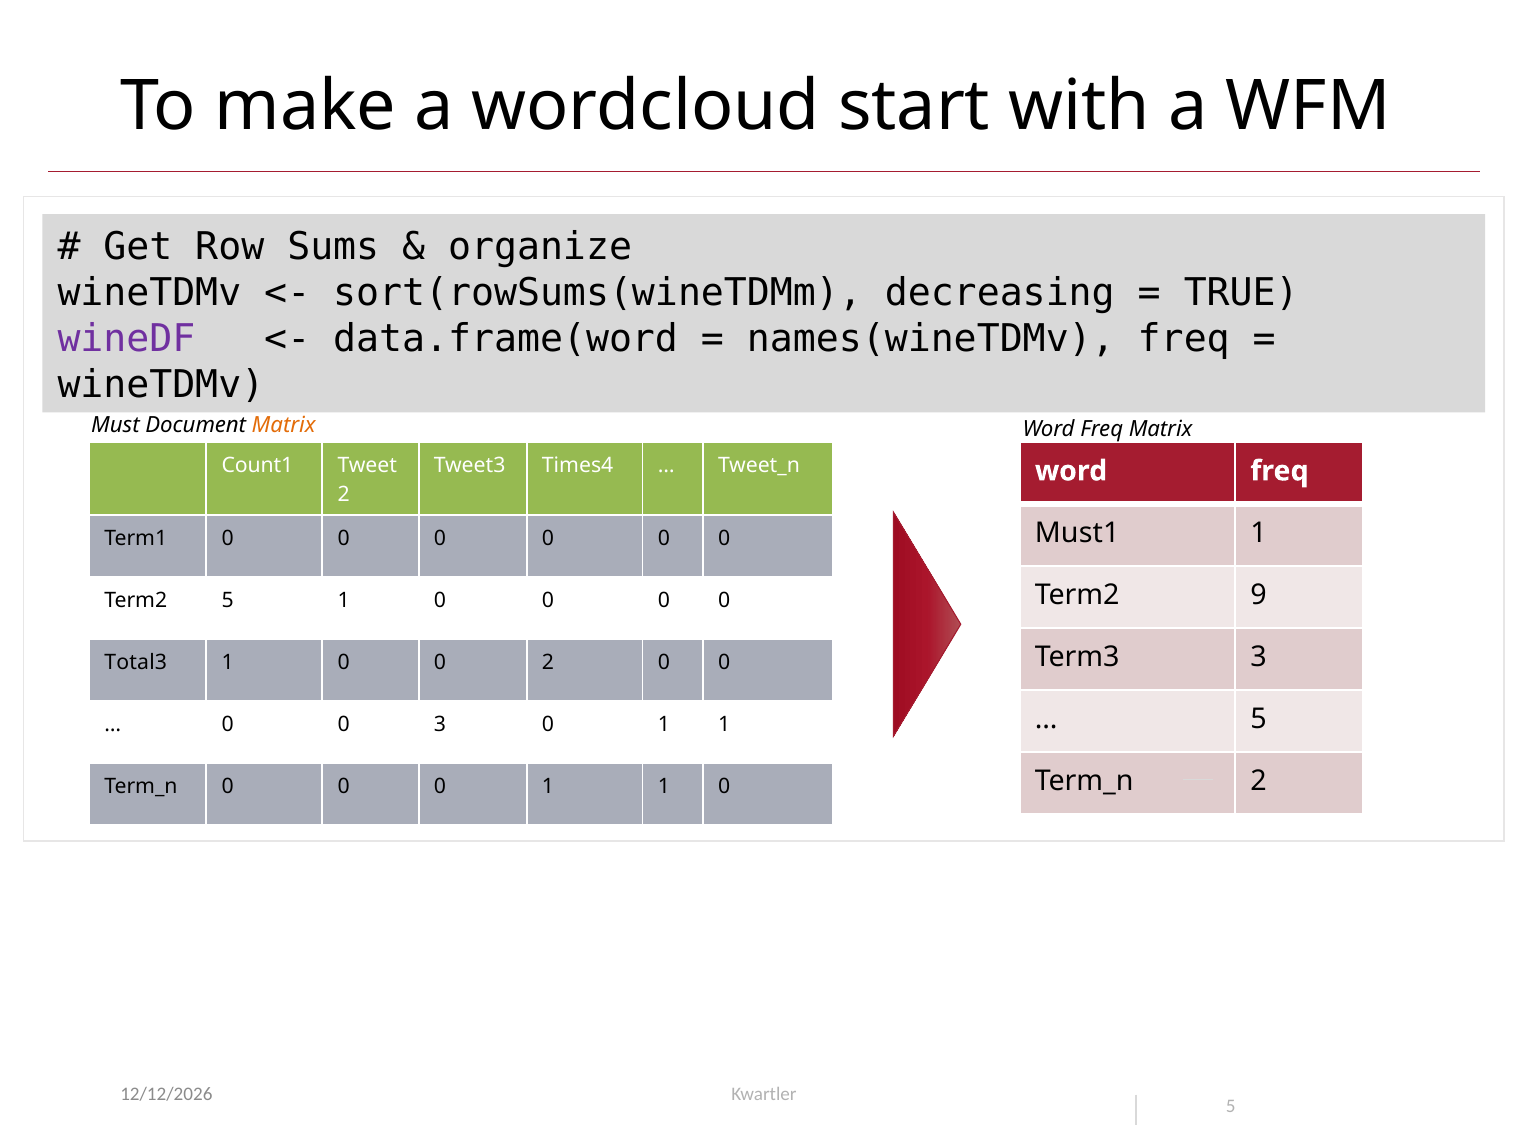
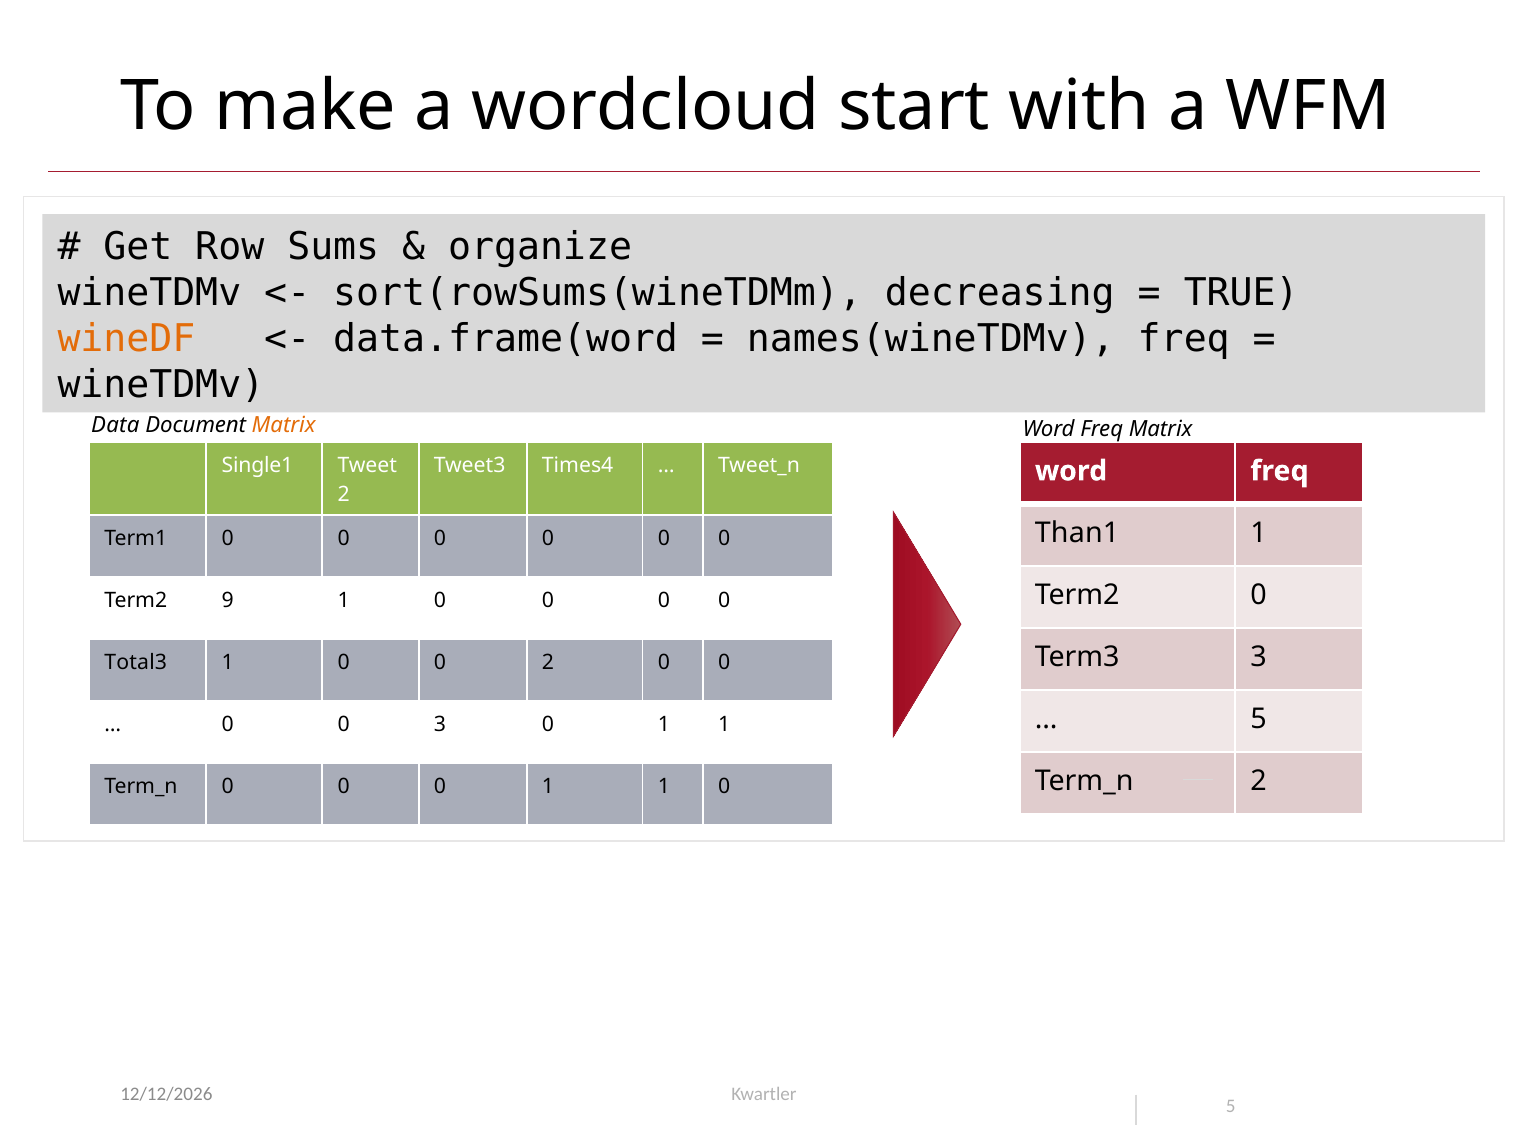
wineDF colour: purple -> orange
Must: Must -> Data
Count1: Count1 -> Single1
Must1: Must1 -> Than1
Term2 9: 9 -> 0
Term2 5: 5 -> 9
